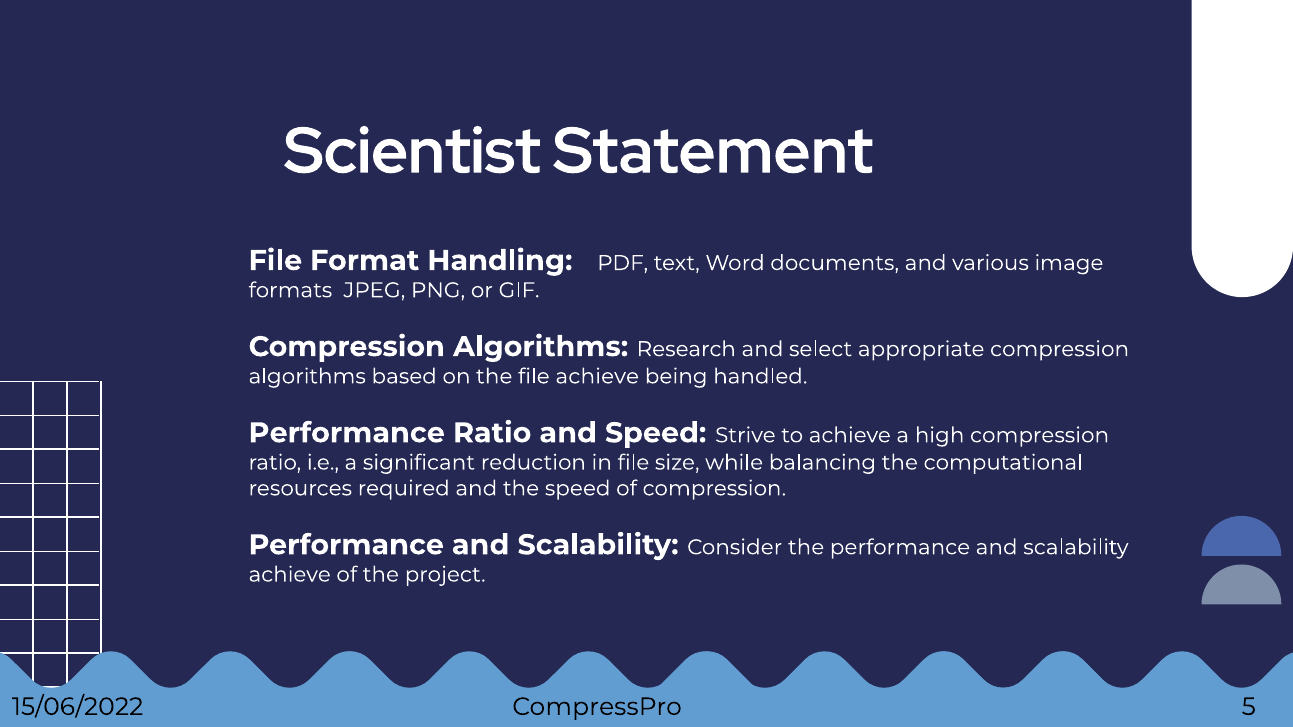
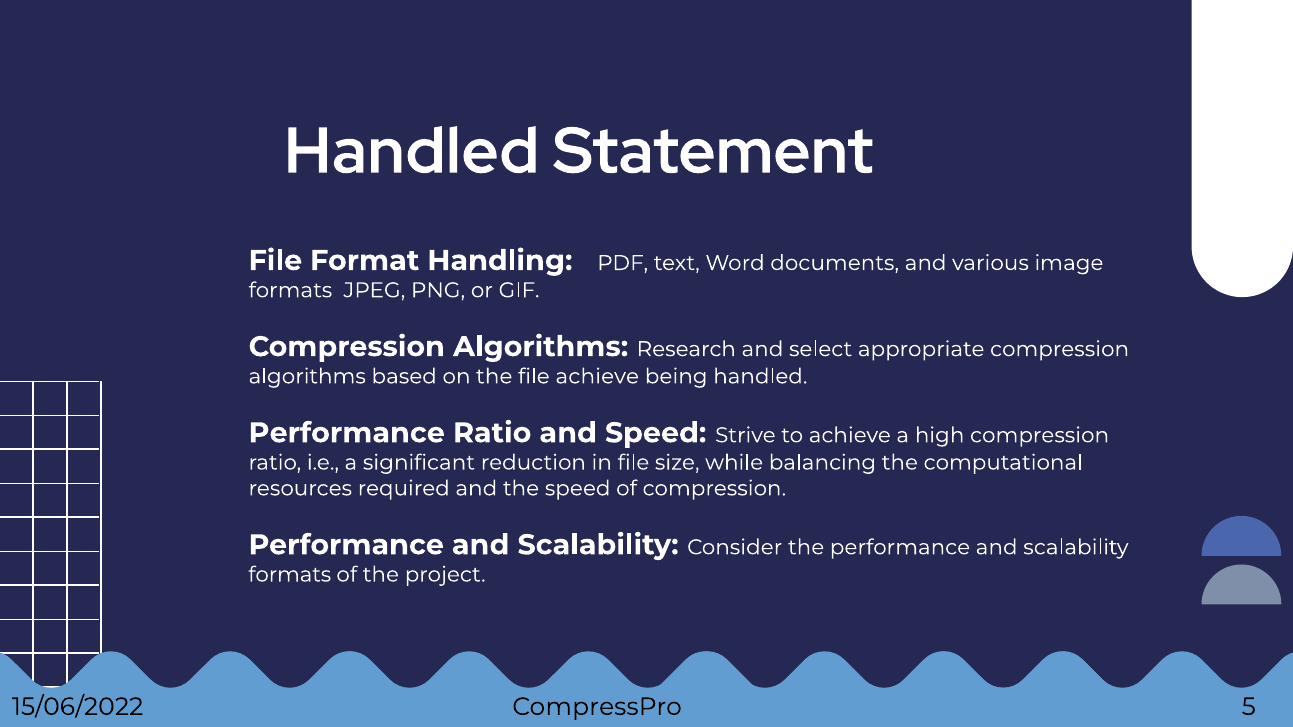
Scientist at (412, 151): Scientist -> Handled
achieve at (290, 575): achieve -> formats
